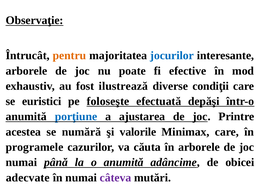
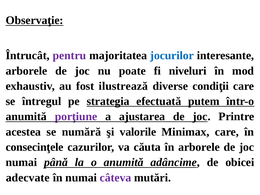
pentru colour: orange -> purple
efective: efective -> niveluri
euristici: euristici -> întregul
foloseşte: foloseşte -> strategia
depăşi: depăşi -> putem
porţiune colour: blue -> purple
programele: programele -> consecinţele
